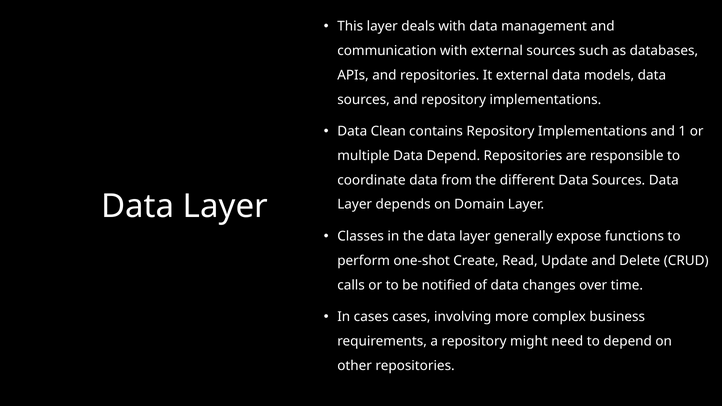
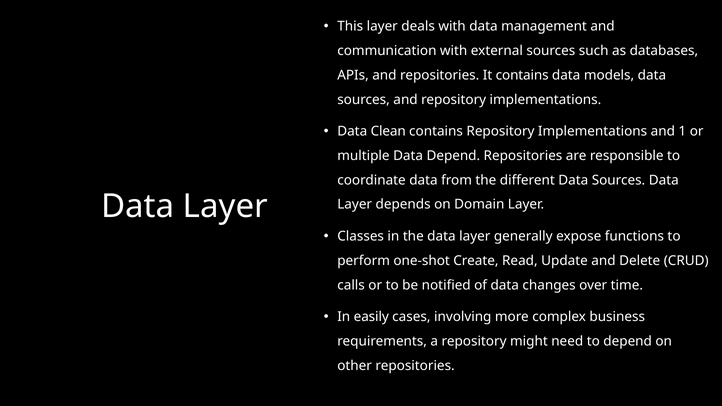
It external: external -> contains
In cases: cases -> easily
